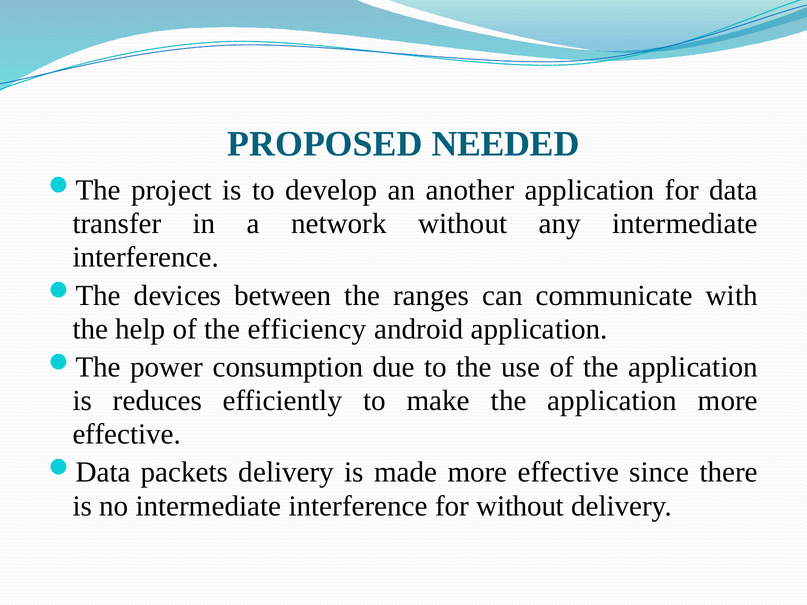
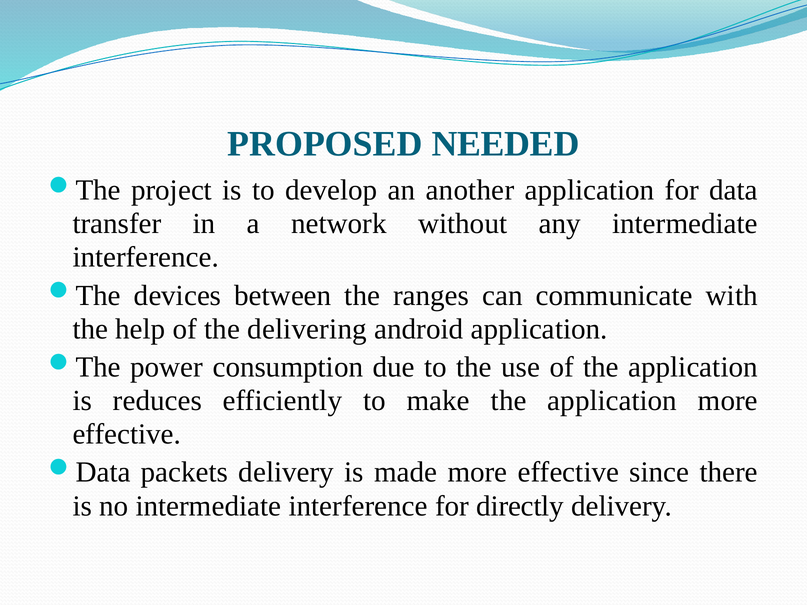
efficiency: efficiency -> delivering
for without: without -> directly
